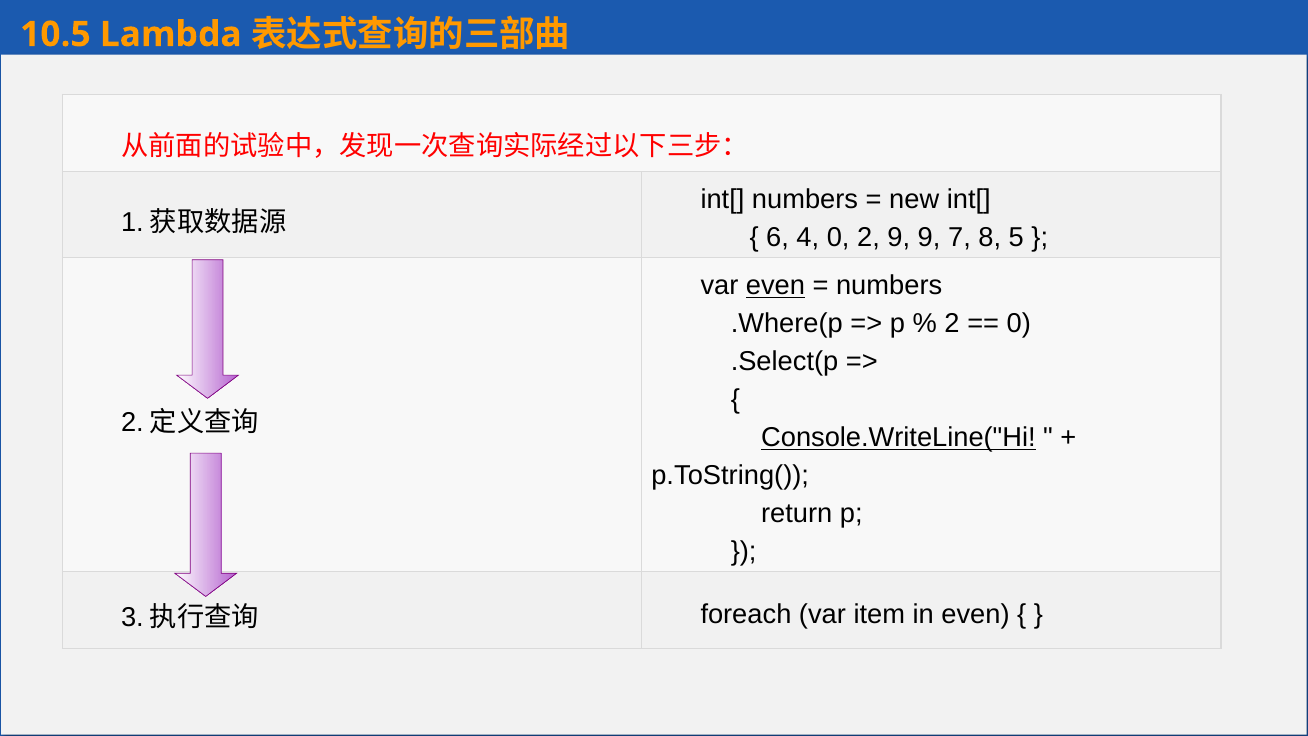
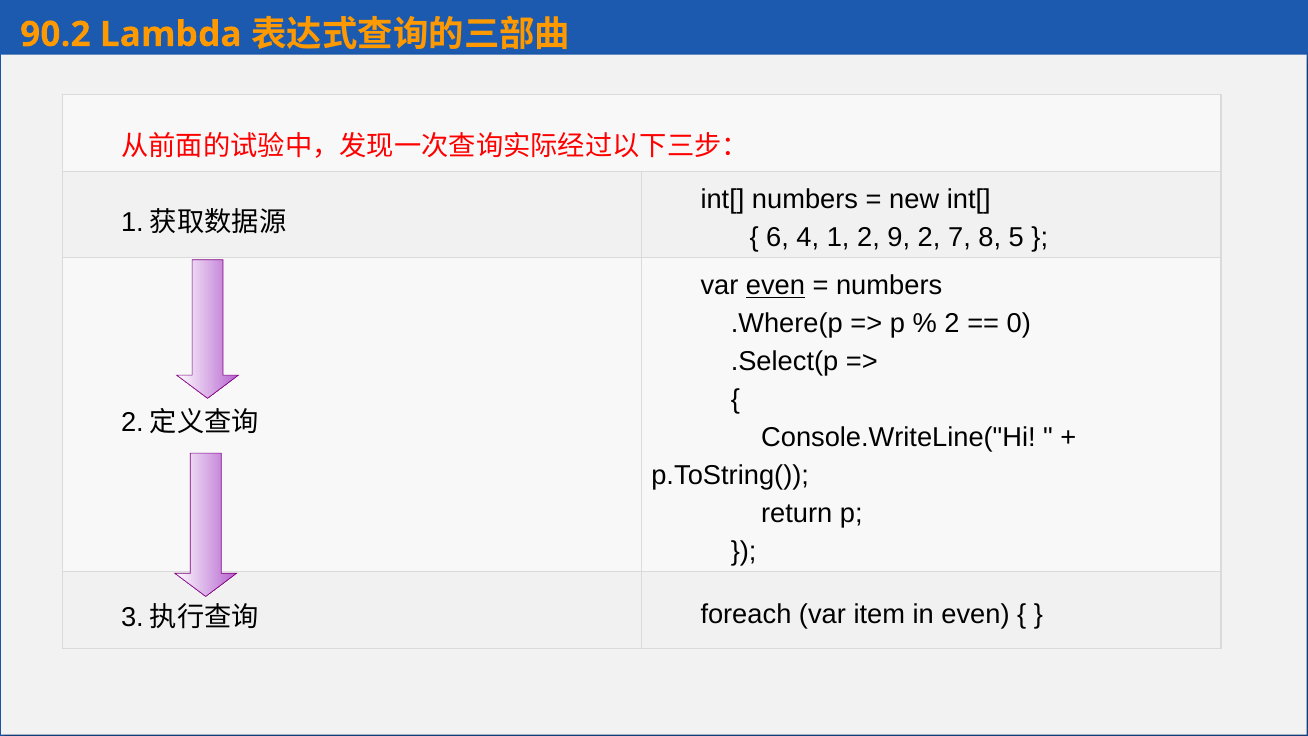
10.5: 10.5 -> 90.2
4 0: 0 -> 1
9 9: 9 -> 2
Console.WriteLine("Hi underline: present -> none
